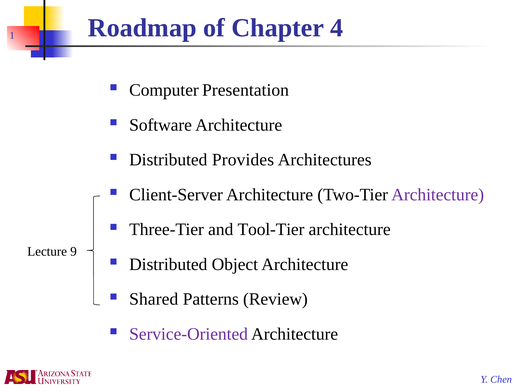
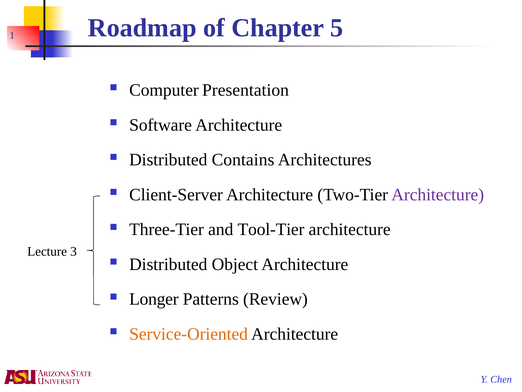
4: 4 -> 5
Provides: Provides -> Contains
9: 9 -> 3
Shared: Shared -> Longer
Service-Oriented colour: purple -> orange
